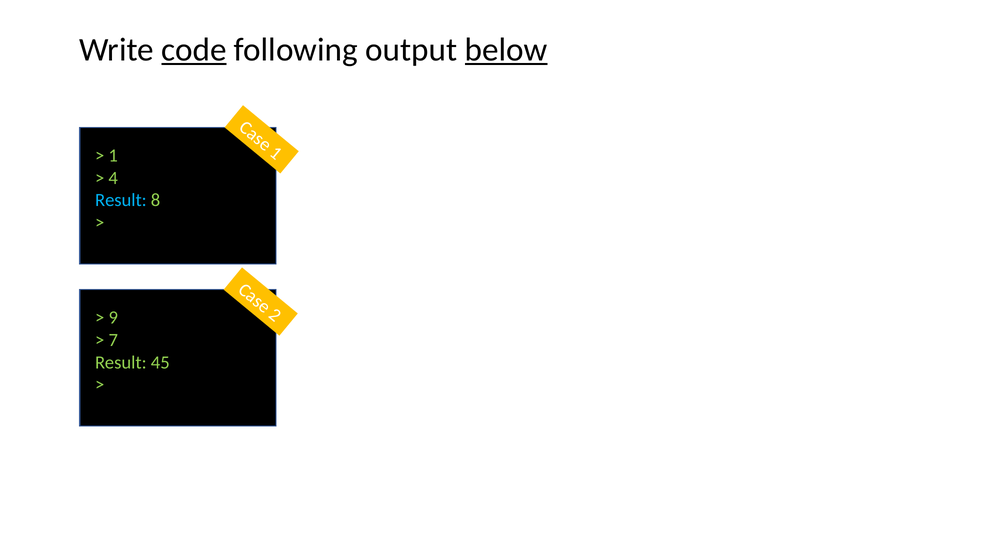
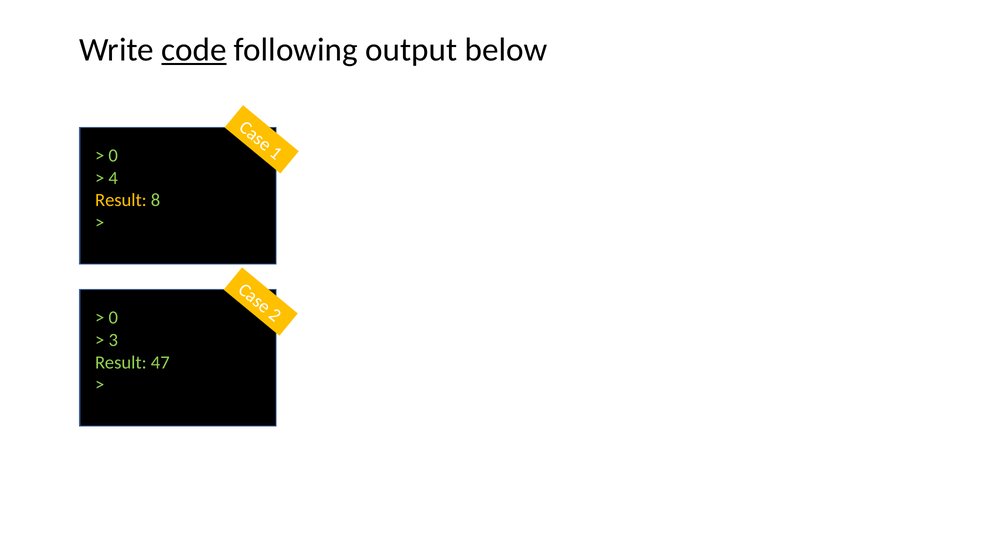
below underline: present -> none
1 at (113, 156): 1 -> 0
Result at (121, 200) colour: light blue -> yellow
9 at (113, 318): 9 -> 0
7: 7 -> 3
45: 45 -> 47
